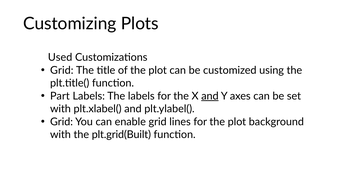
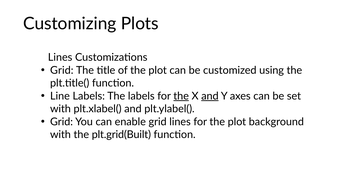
Used at (60, 57): Used -> Lines
Part: Part -> Line
the at (181, 96) underline: none -> present
